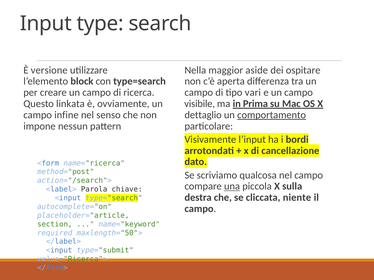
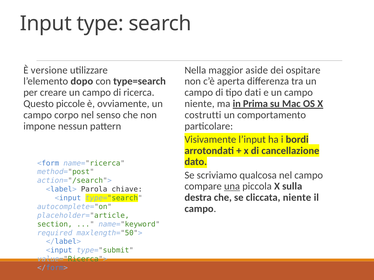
block: block -> dopo
vari: vari -> dati
linkata: linkata -> piccole
visibile at (200, 104): visibile -> niente
infine: infine -> corpo
dettaglio: dettaglio -> costrutti
comportamento underline: present -> none
